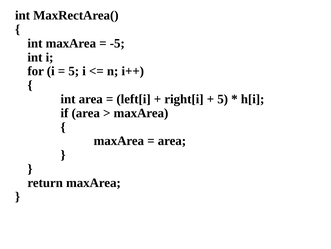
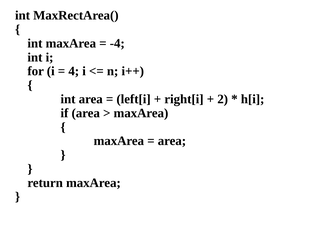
-5: -5 -> -4
5 at (74, 71): 5 -> 4
5 at (223, 99): 5 -> 2
